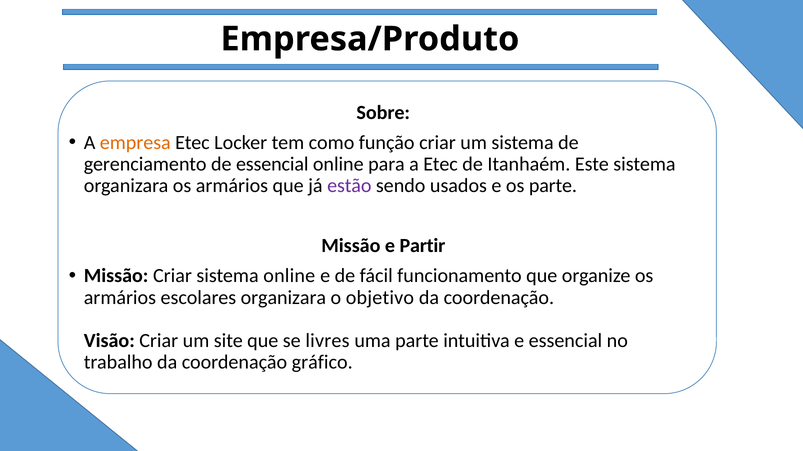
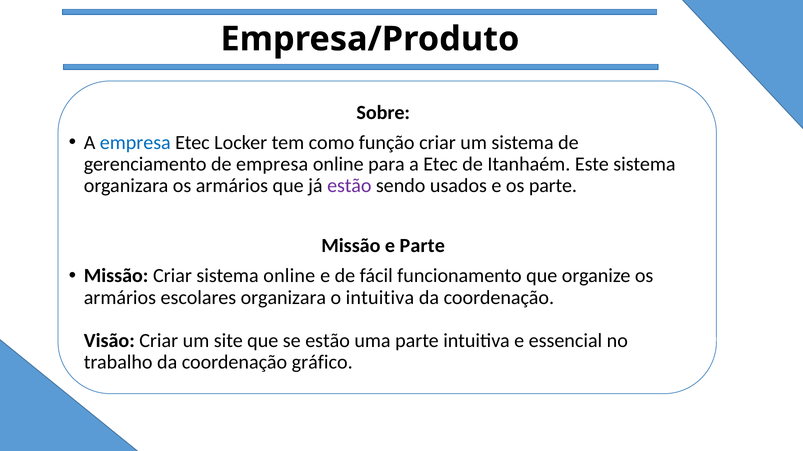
empresa at (135, 143) colour: orange -> blue
de essencial: essencial -> empresa
e Partir: Partir -> Parte
o objetivo: objetivo -> intuitiva
se livres: livres -> estão
